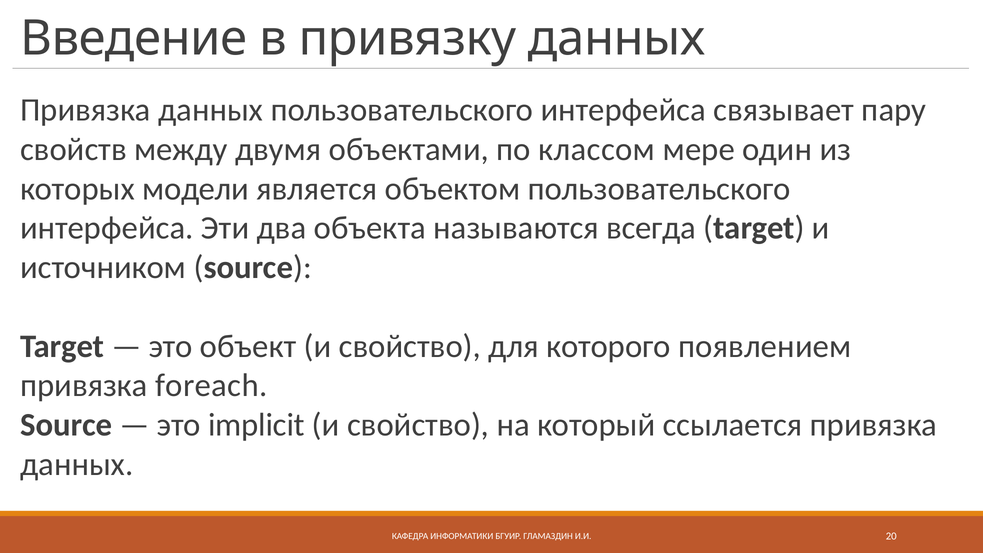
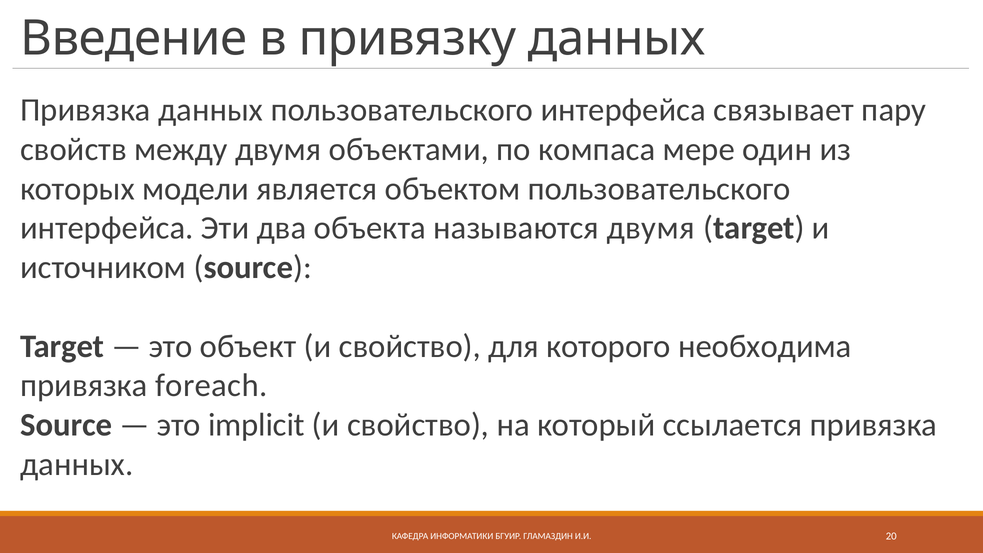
классом: классом -> компаса
называются всегда: всегда -> двумя
появлением: появлением -> необходима
